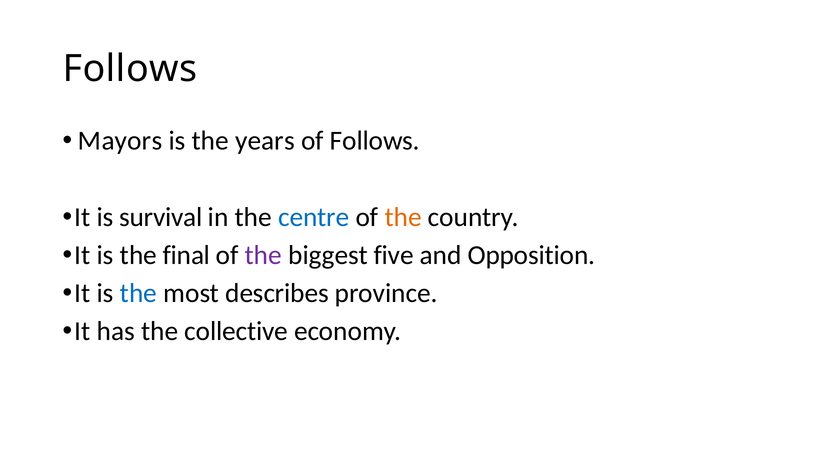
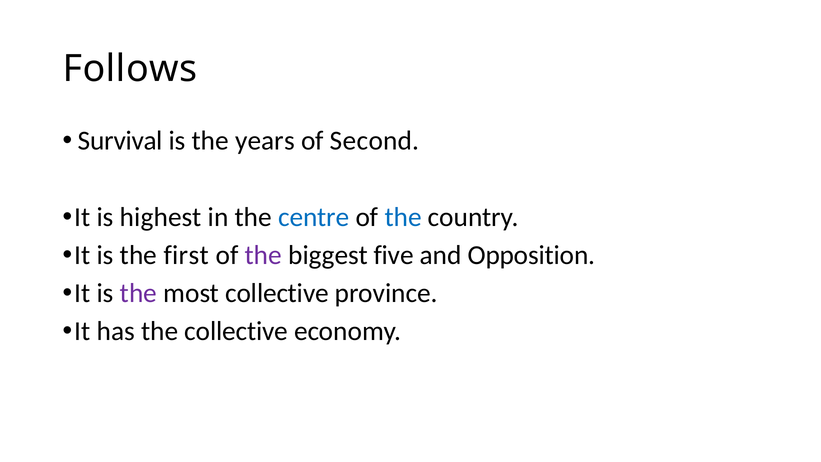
Mayors: Mayors -> Survival
of Follows: Follows -> Second
survival: survival -> highest
the at (403, 217) colour: orange -> blue
final: final -> first
the at (138, 293) colour: blue -> purple
most describes: describes -> collective
